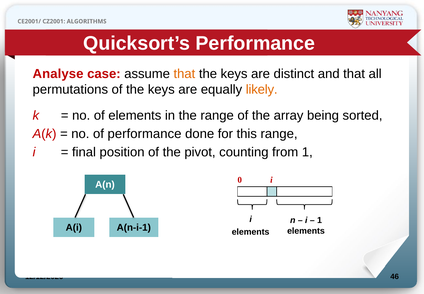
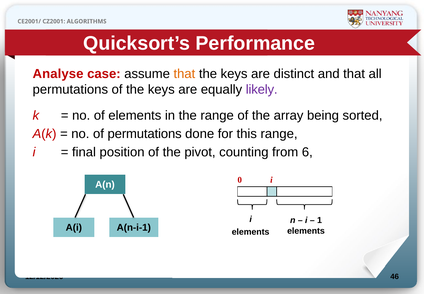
likely colour: orange -> purple
of performance: performance -> permutations
from 1: 1 -> 6
